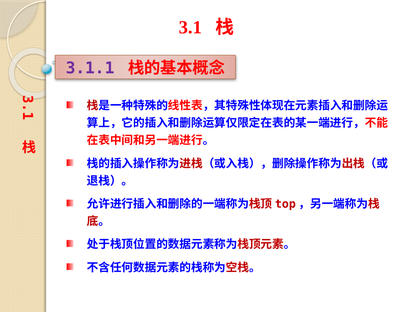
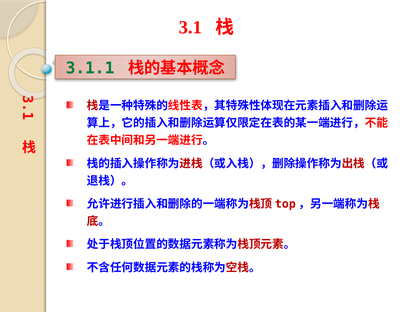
3.1.1 colour: purple -> green
